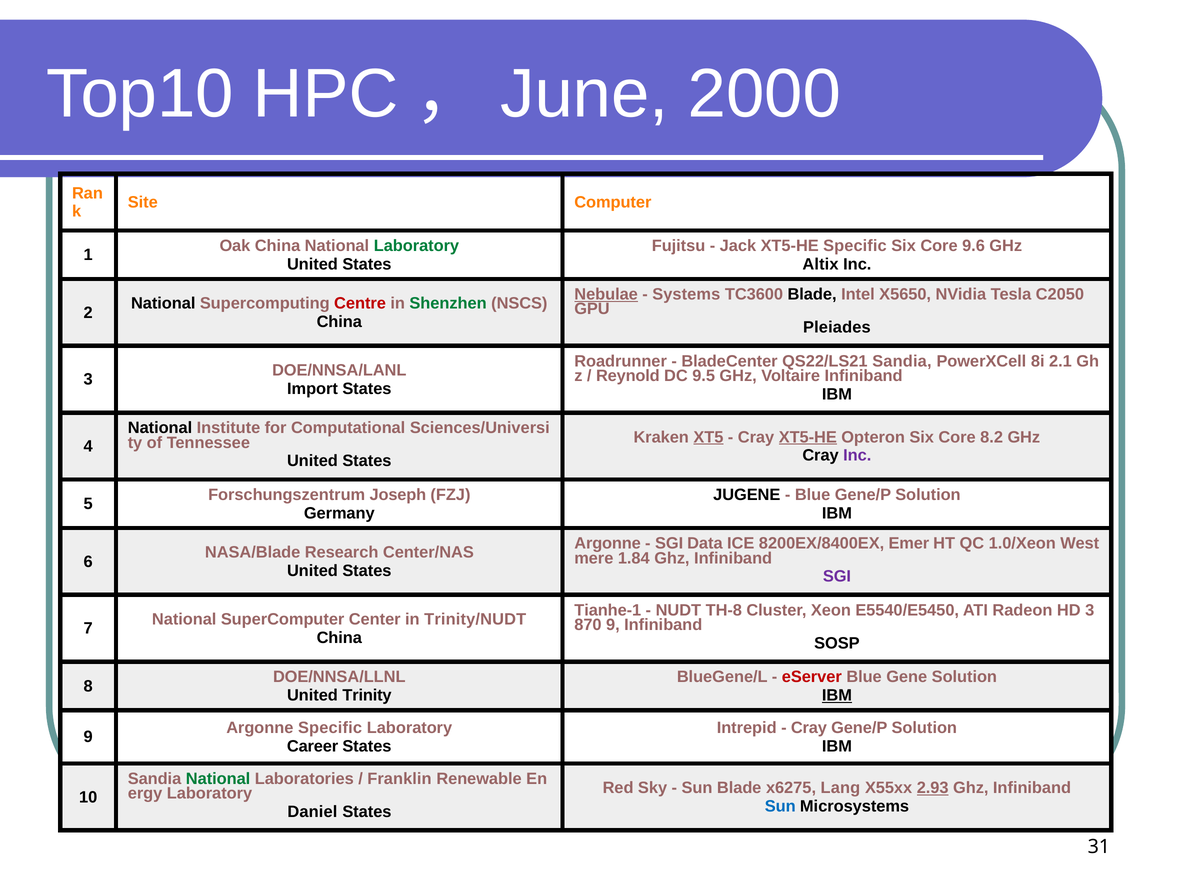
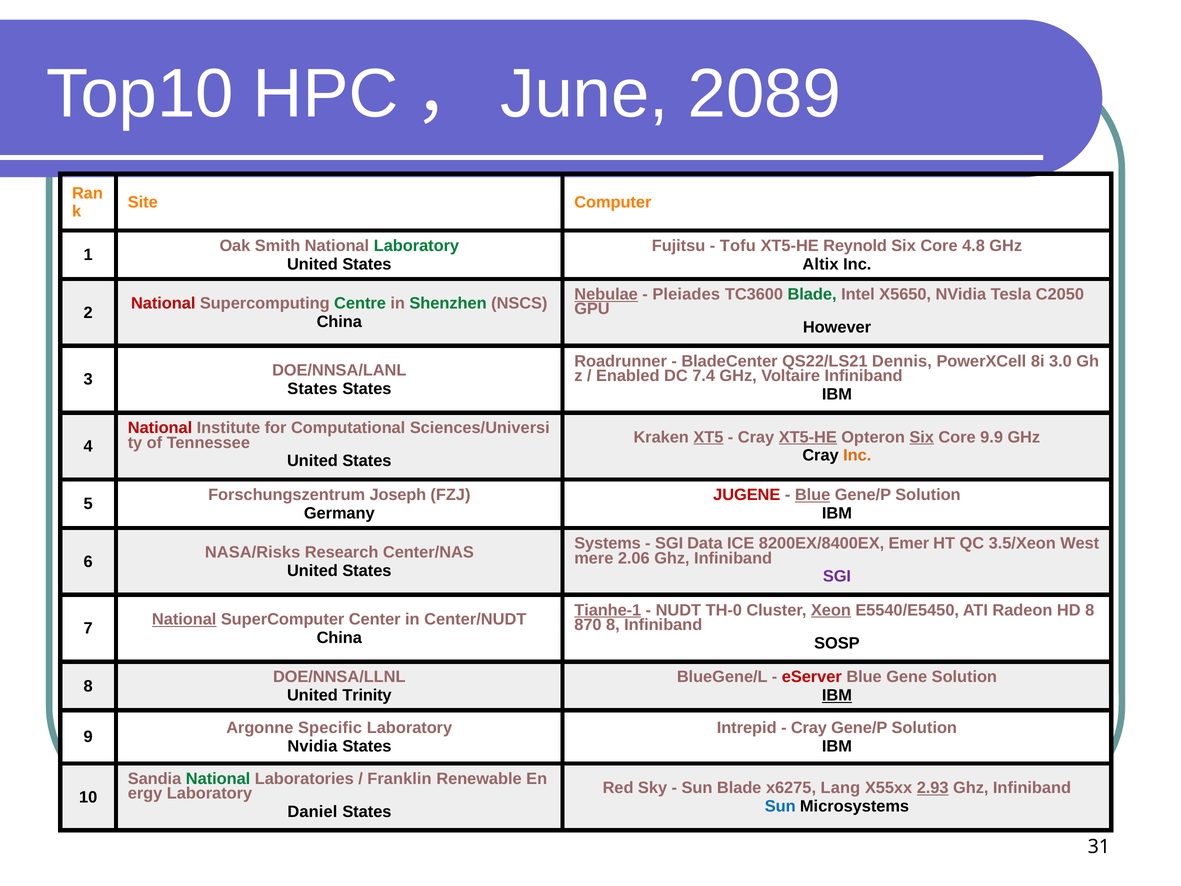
2000: 2000 -> 2089
Oak China: China -> Smith
Jack: Jack -> Tofu
XT5-HE Specific: Specific -> Reynold
9.6: 9.6 -> 4.8
Systems: Systems -> Pleiades
Blade at (812, 294) colour: black -> green
National at (163, 303) colour: black -> red
Centre colour: red -> green
Pleiades: Pleiades -> However
QS22/LS21 Sandia: Sandia -> Dennis
2.1: 2.1 -> 3.0
Reynold: Reynold -> Enabled
9.5: 9.5 -> 7.4
Import at (313, 388): Import -> States
National at (160, 428) colour: black -> red
Six at (922, 437) underline: none -> present
8.2: 8.2 -> 9.9
Inc at (857, 455) colour: purple -> orange
JUGENE colour: black -> red
Blue at (813, 495) underline: none -> present
Argonne at (608, 543): Argonne -> Systems
1.0/Xeon: 1.0/Xeon -> 3.5/Xeon
NASA/Blade: NASA/Blade -> NASA/Risks
1.84: 1.84 -> 2.06
Tianhe-1 underline: none -> present
TH-8: TH-8 -> TH-0
Xeon underline: none -> present
HD 3: 3 -> 8
National at (184, 619) underline: none -> present
Trinity/NUDT: Trinity/NUDT -> Center/NUDT
9 at (613, 625): 9 -> 8
Career at (313, 746): Career -> Nvidia
